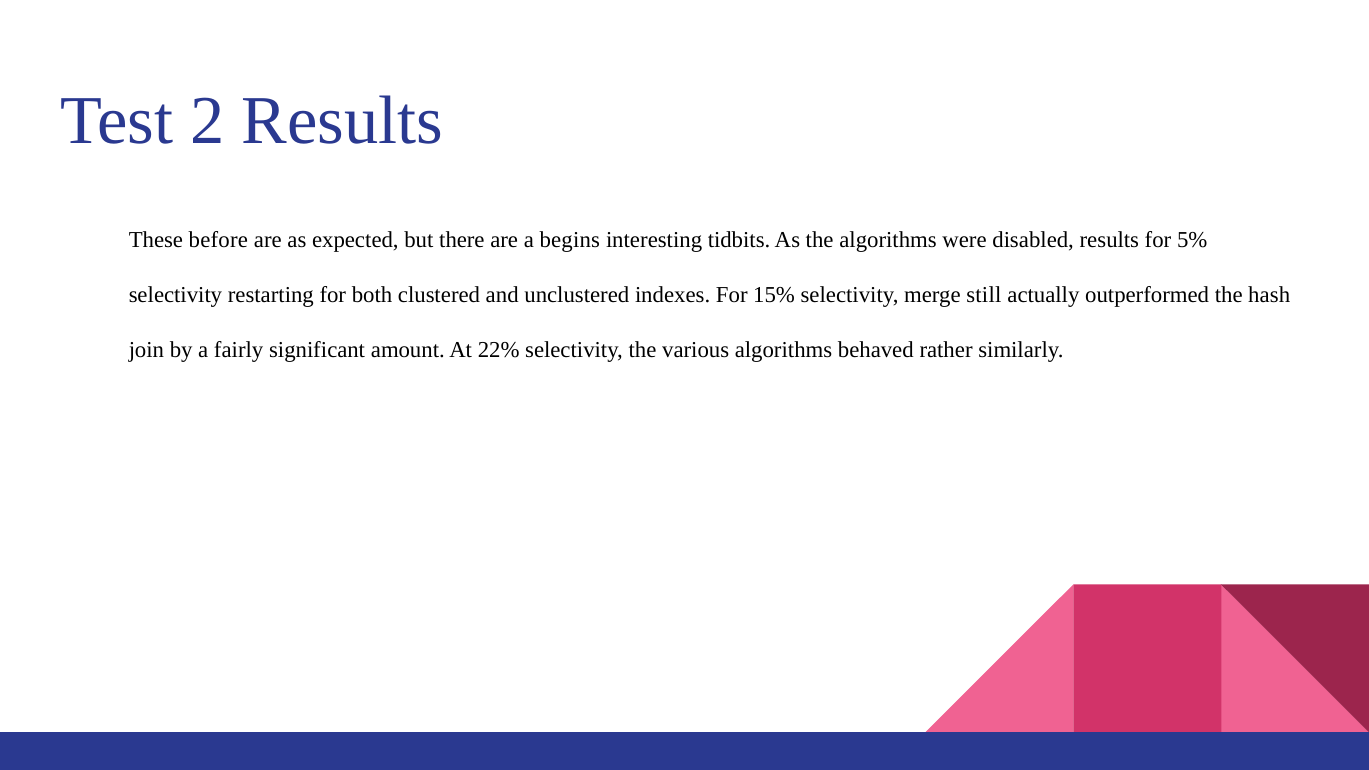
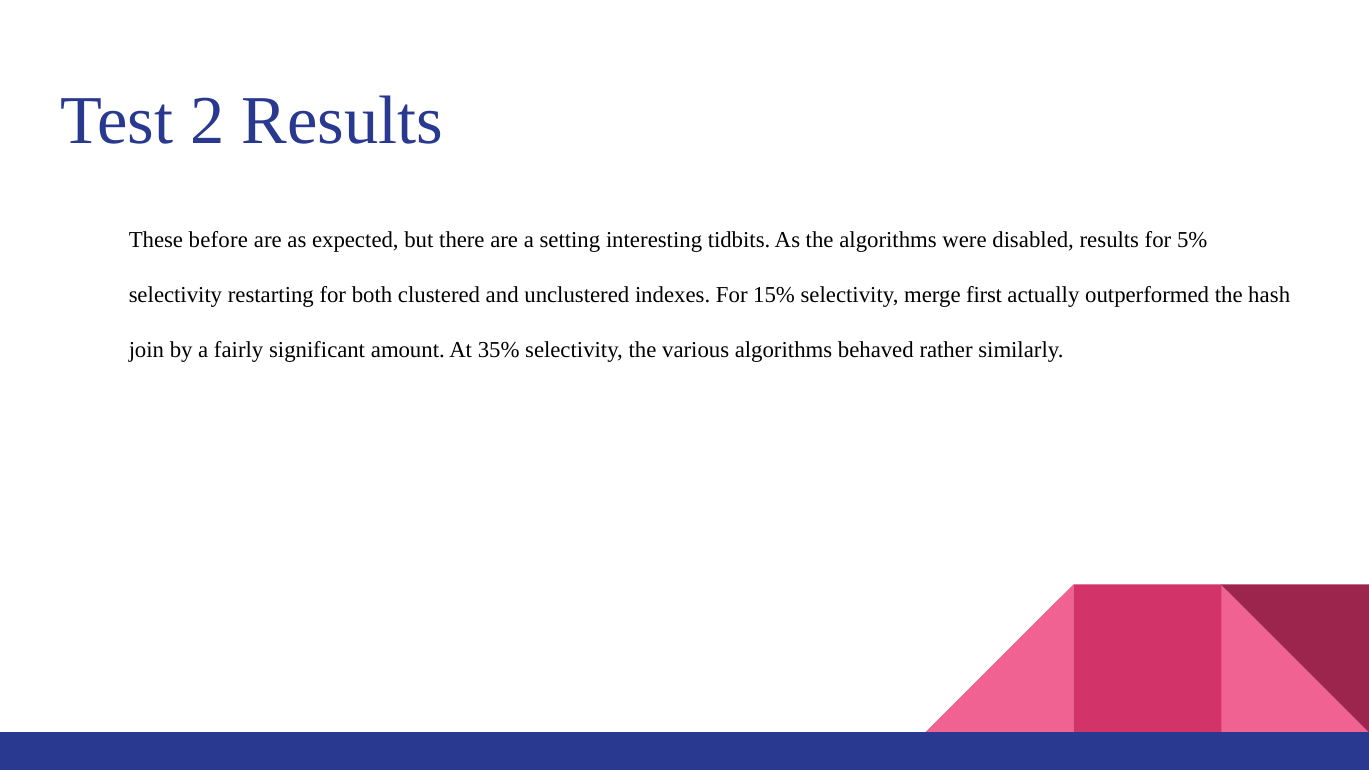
begins: begins -> setting
still: still -> first
22%: 22% -> 35%
